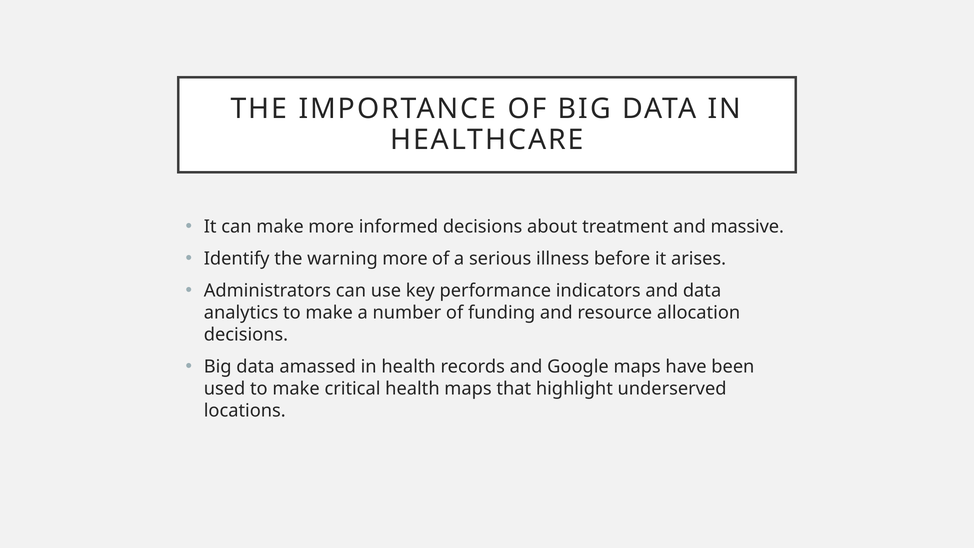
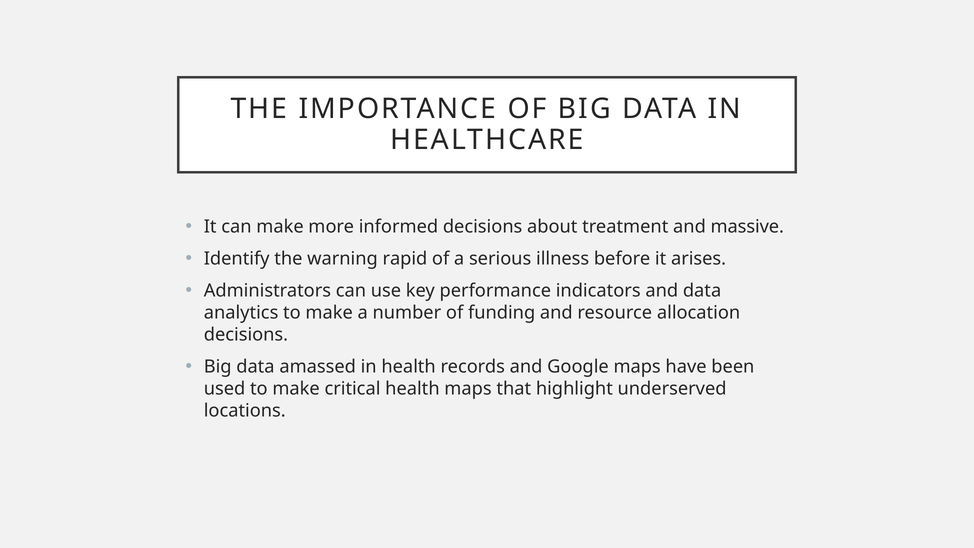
warning more: more -> rapid
